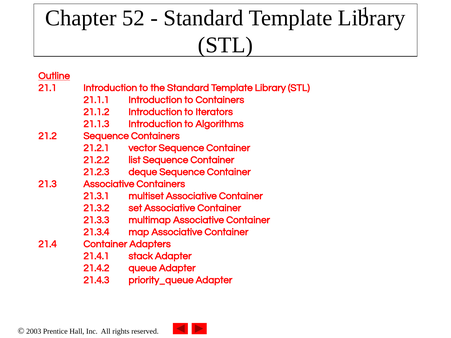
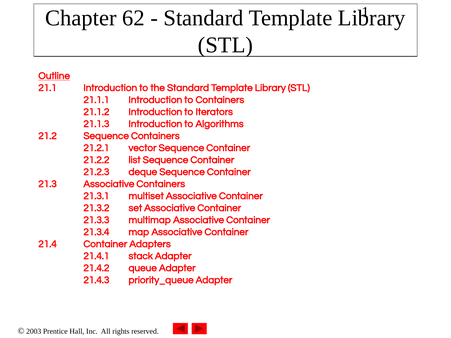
52: 52 -> 62
